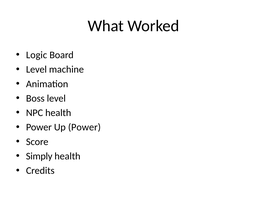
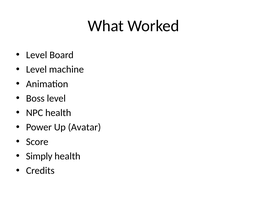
Logic at (37, 55): Logic -> Level
Up Power: Power -> Avatar
